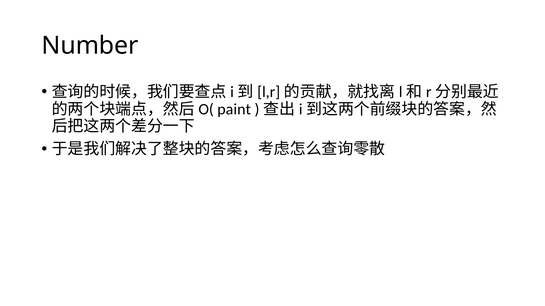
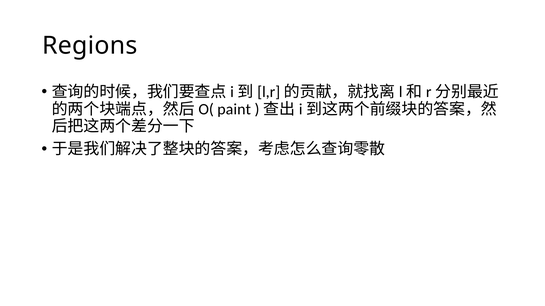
Number: Number -> Regions
